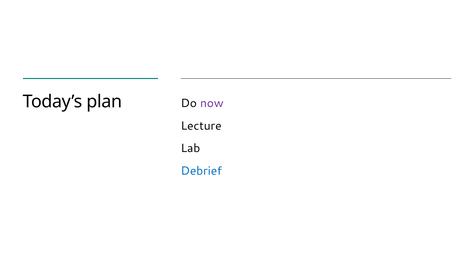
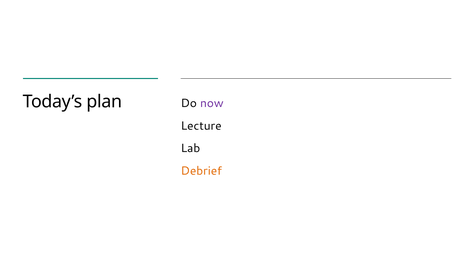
Debrief colour: blue -> orange
